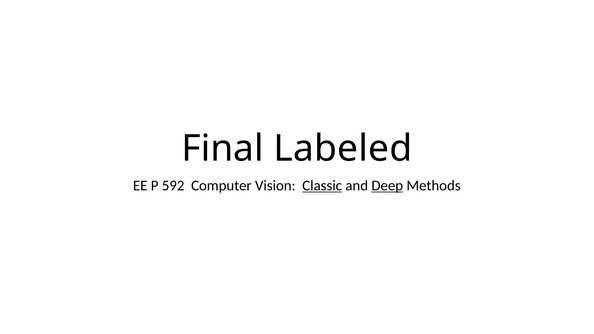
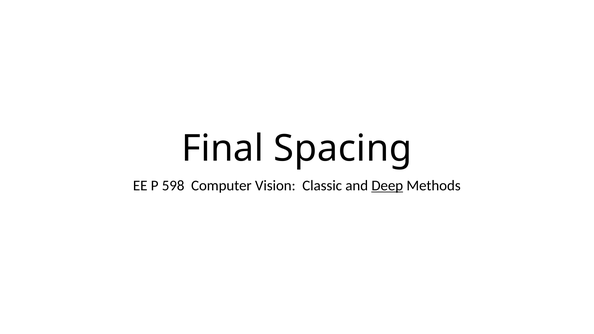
Labeled: Labeled -> Spacing
592: 592 -> 598
Classic underline: present -> none
